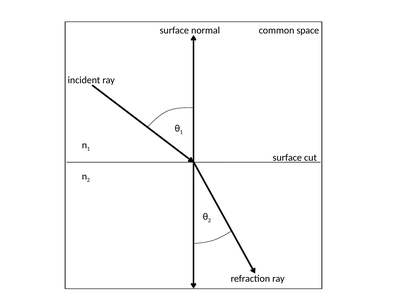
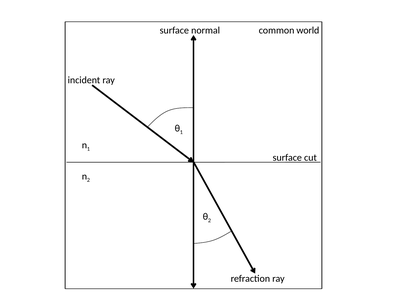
space: space -> world
